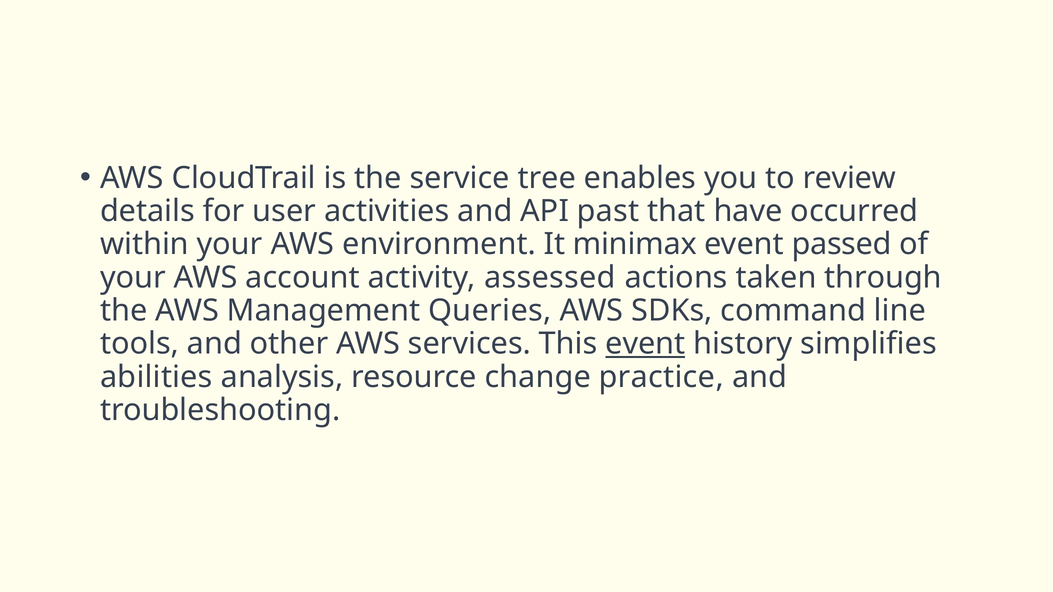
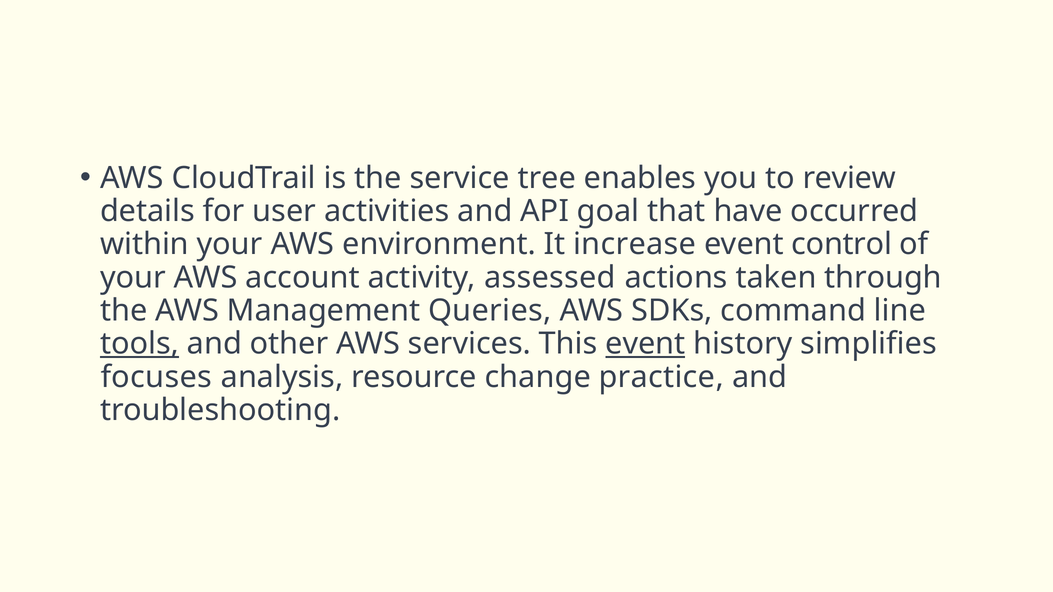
past: past -> goal
minimax: minimax -> increase
passed: passed -> control
tools underline: none -> present
abilities: abilities -> focuses
